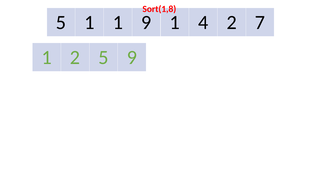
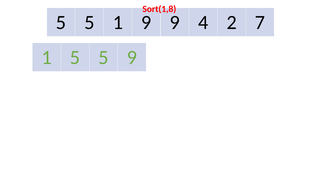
1 at (89, 22): 1 -> 5
9 1: 1 -> 9
1 2: 2 -> 5
